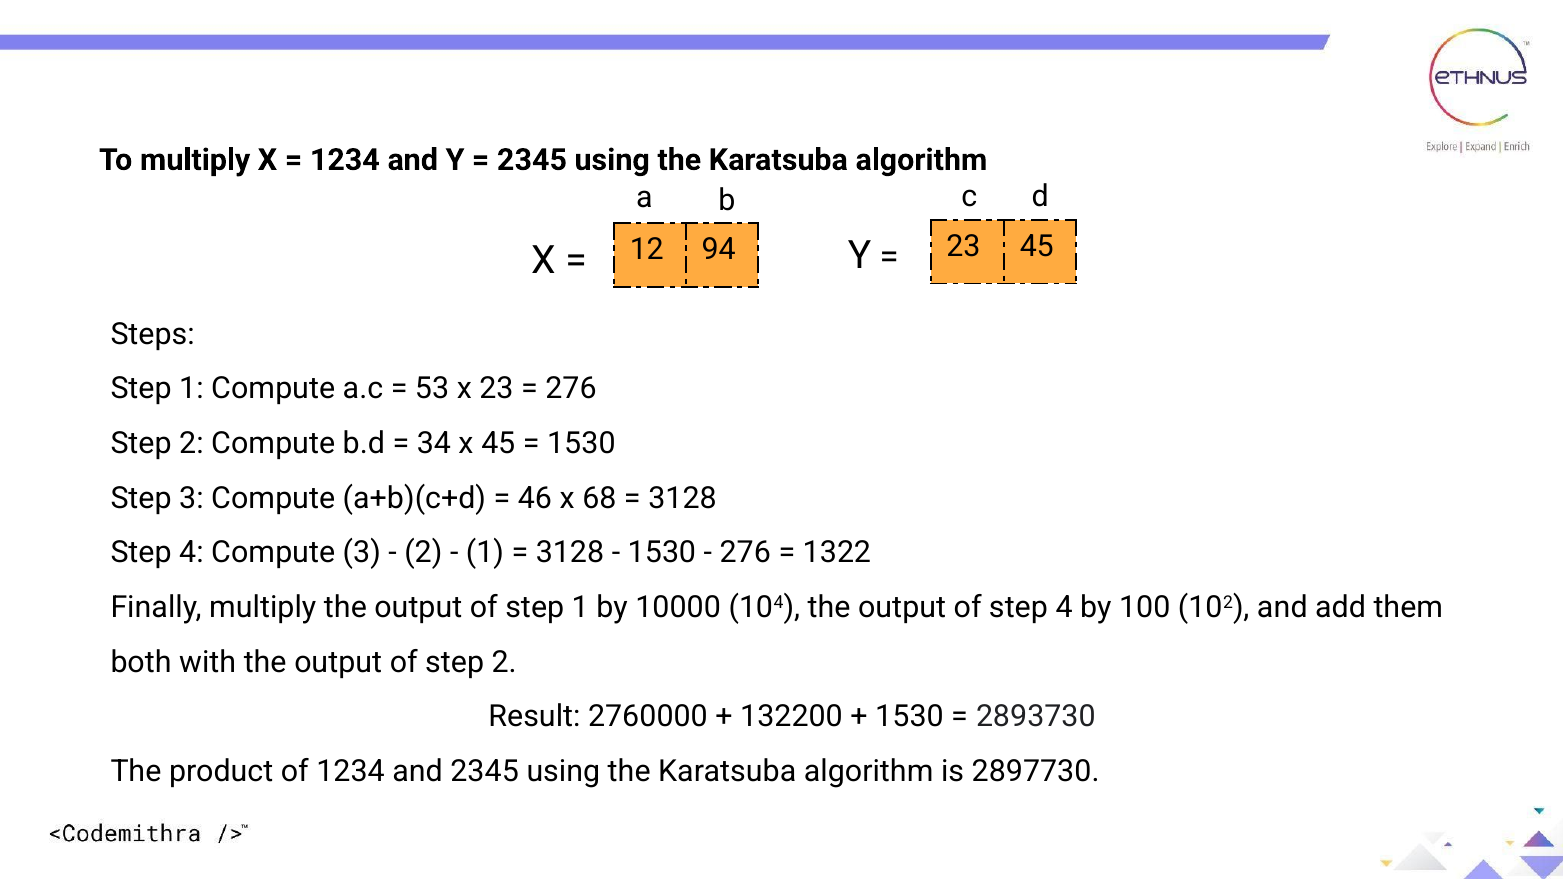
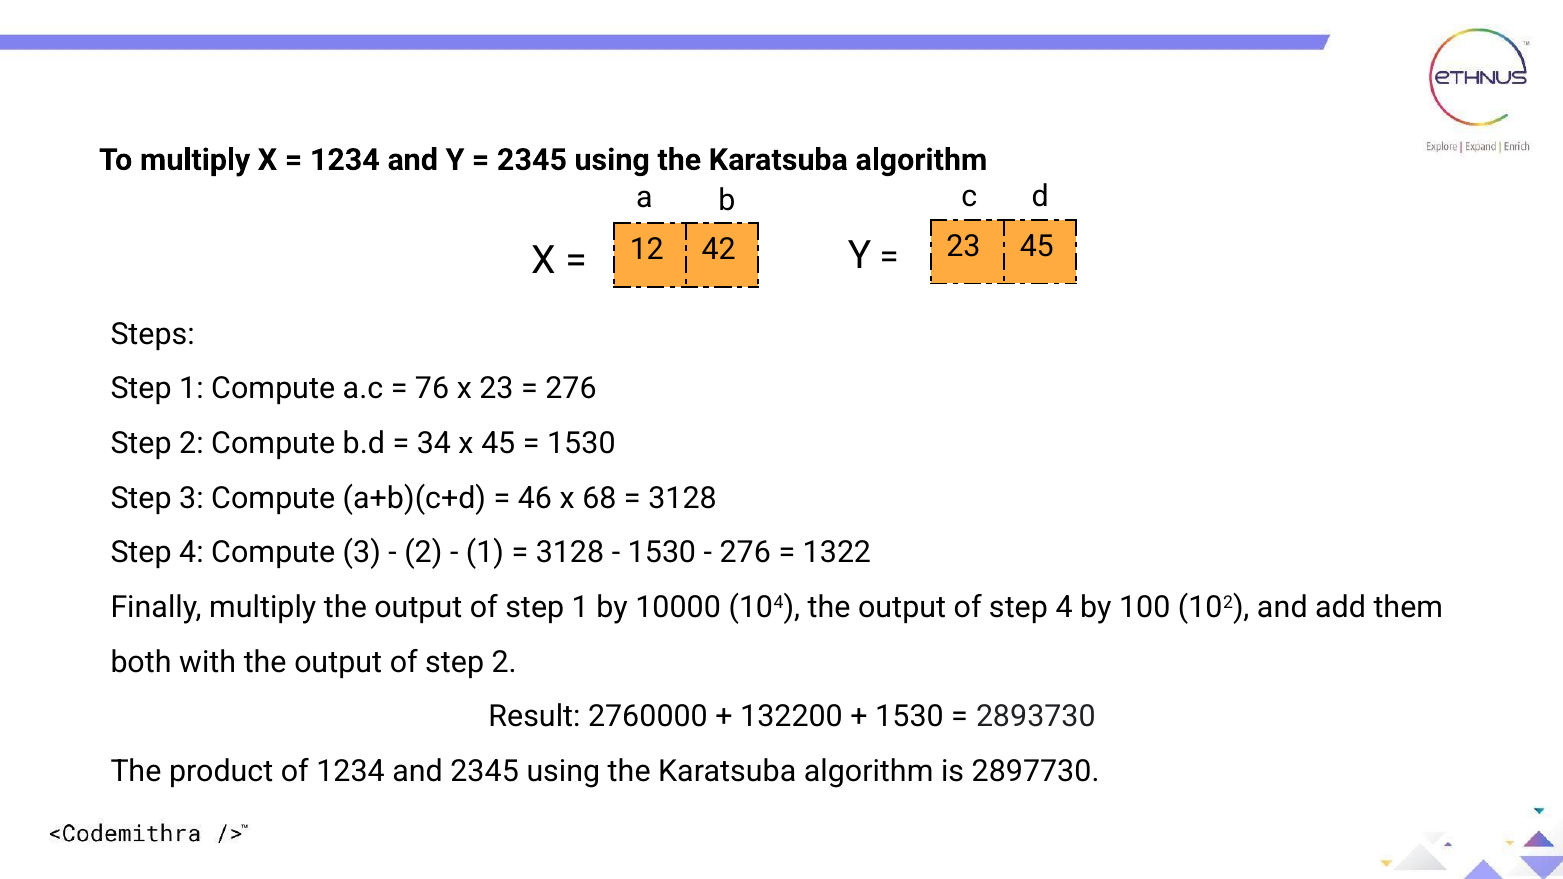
94: 94 -> 42
53: 53 -> 76
